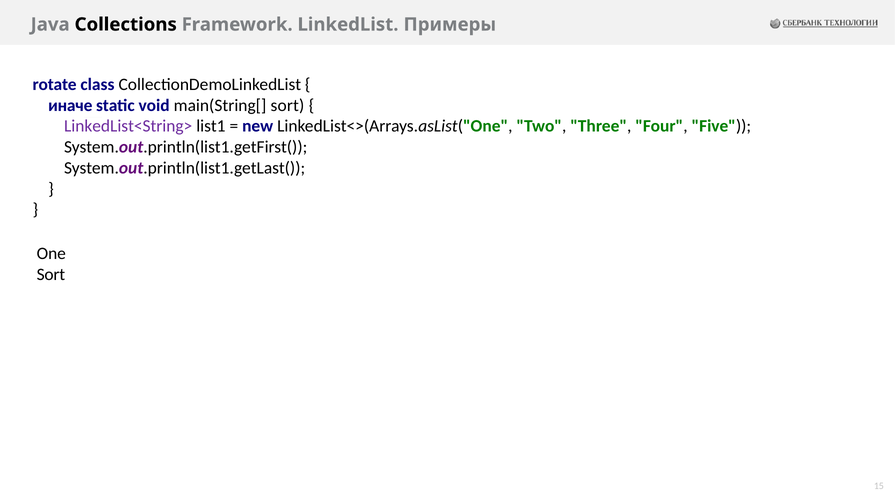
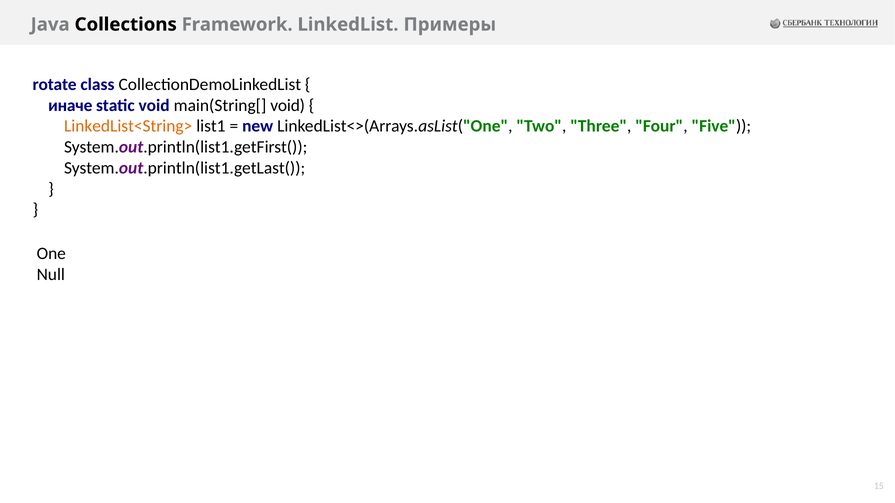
main(String[ sort: sort -> void
LinkedList<String> colour: purple -> orange
Sort at (51, 275): Sort -> Null
